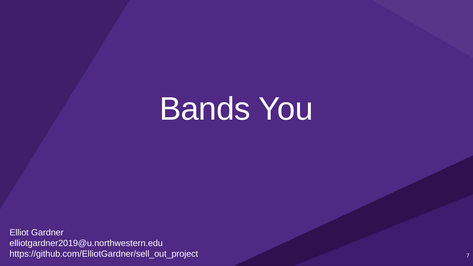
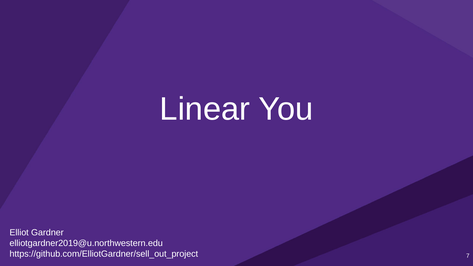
Bands: Bands -> Linear
